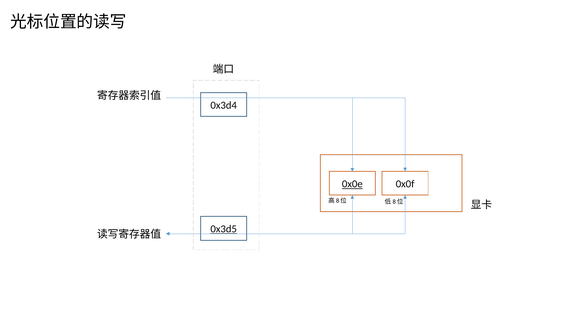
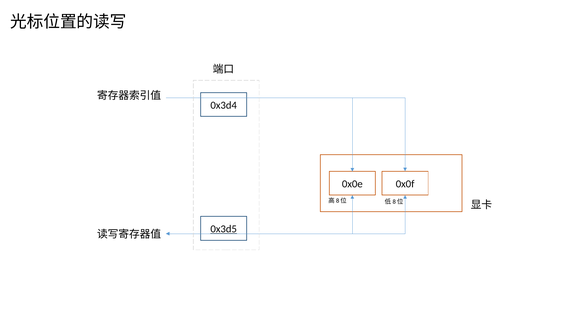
0x0e underline: present -> none
